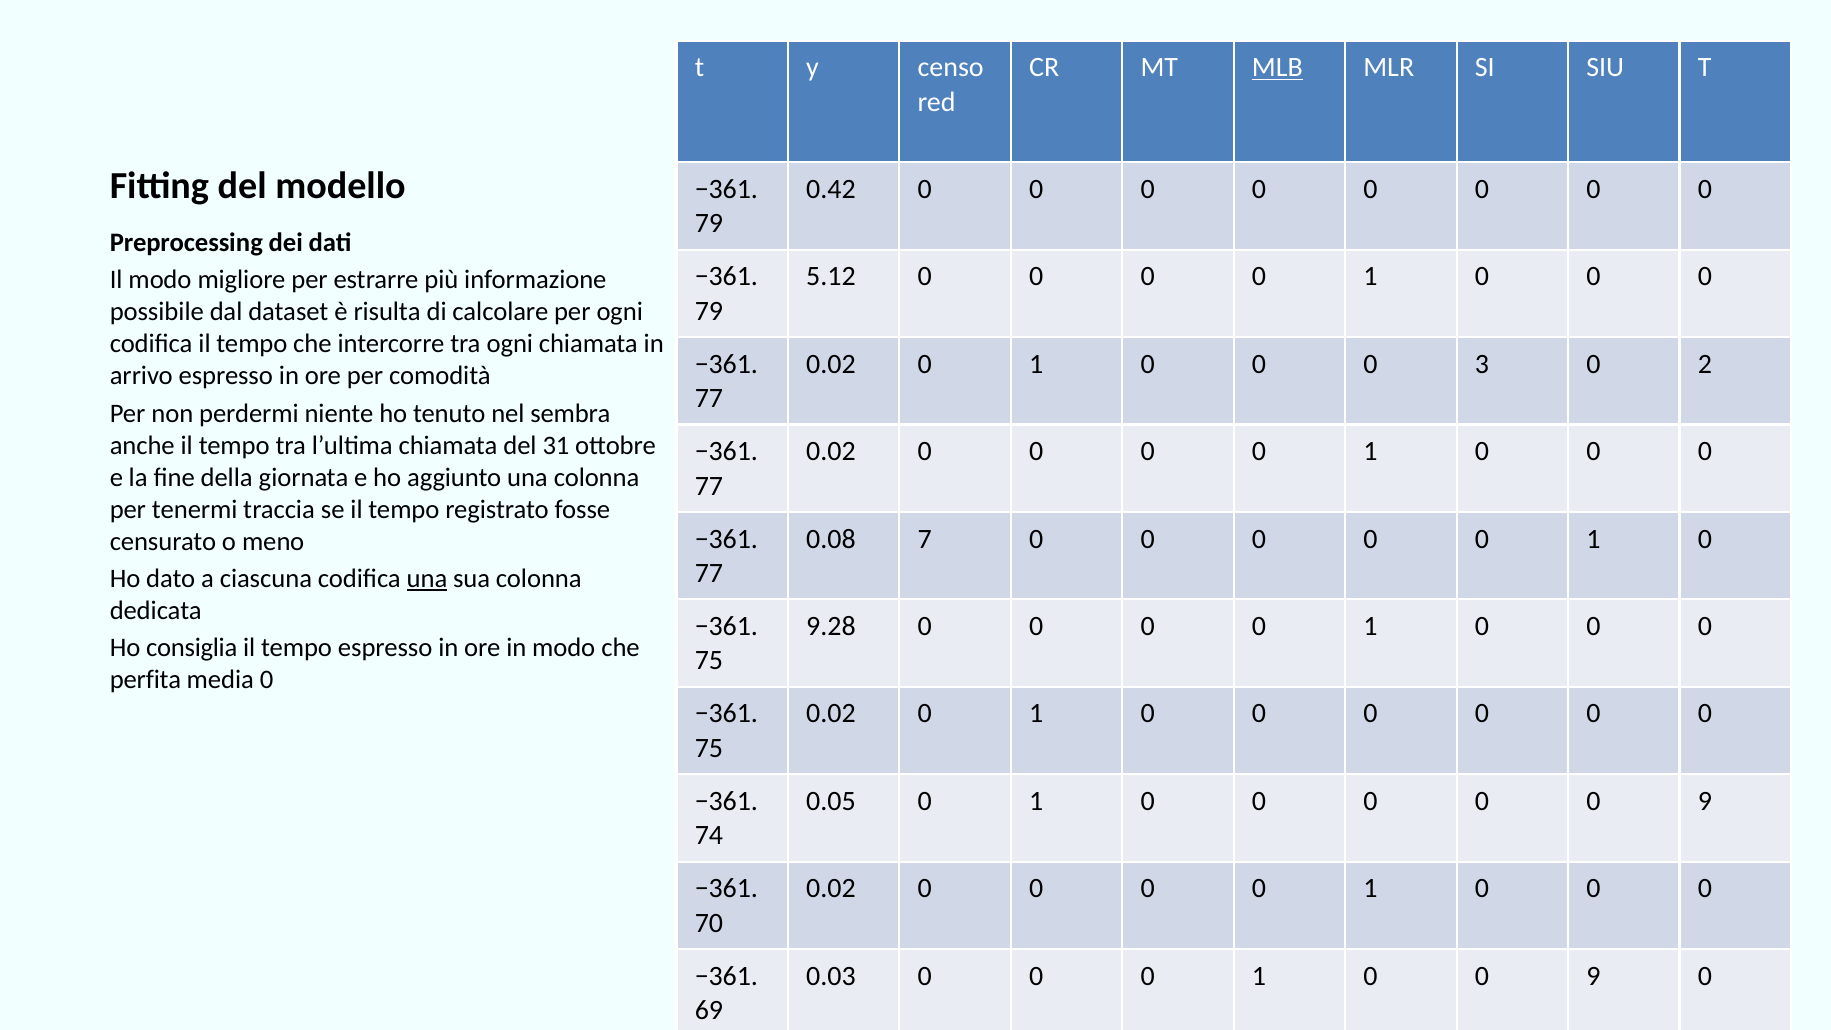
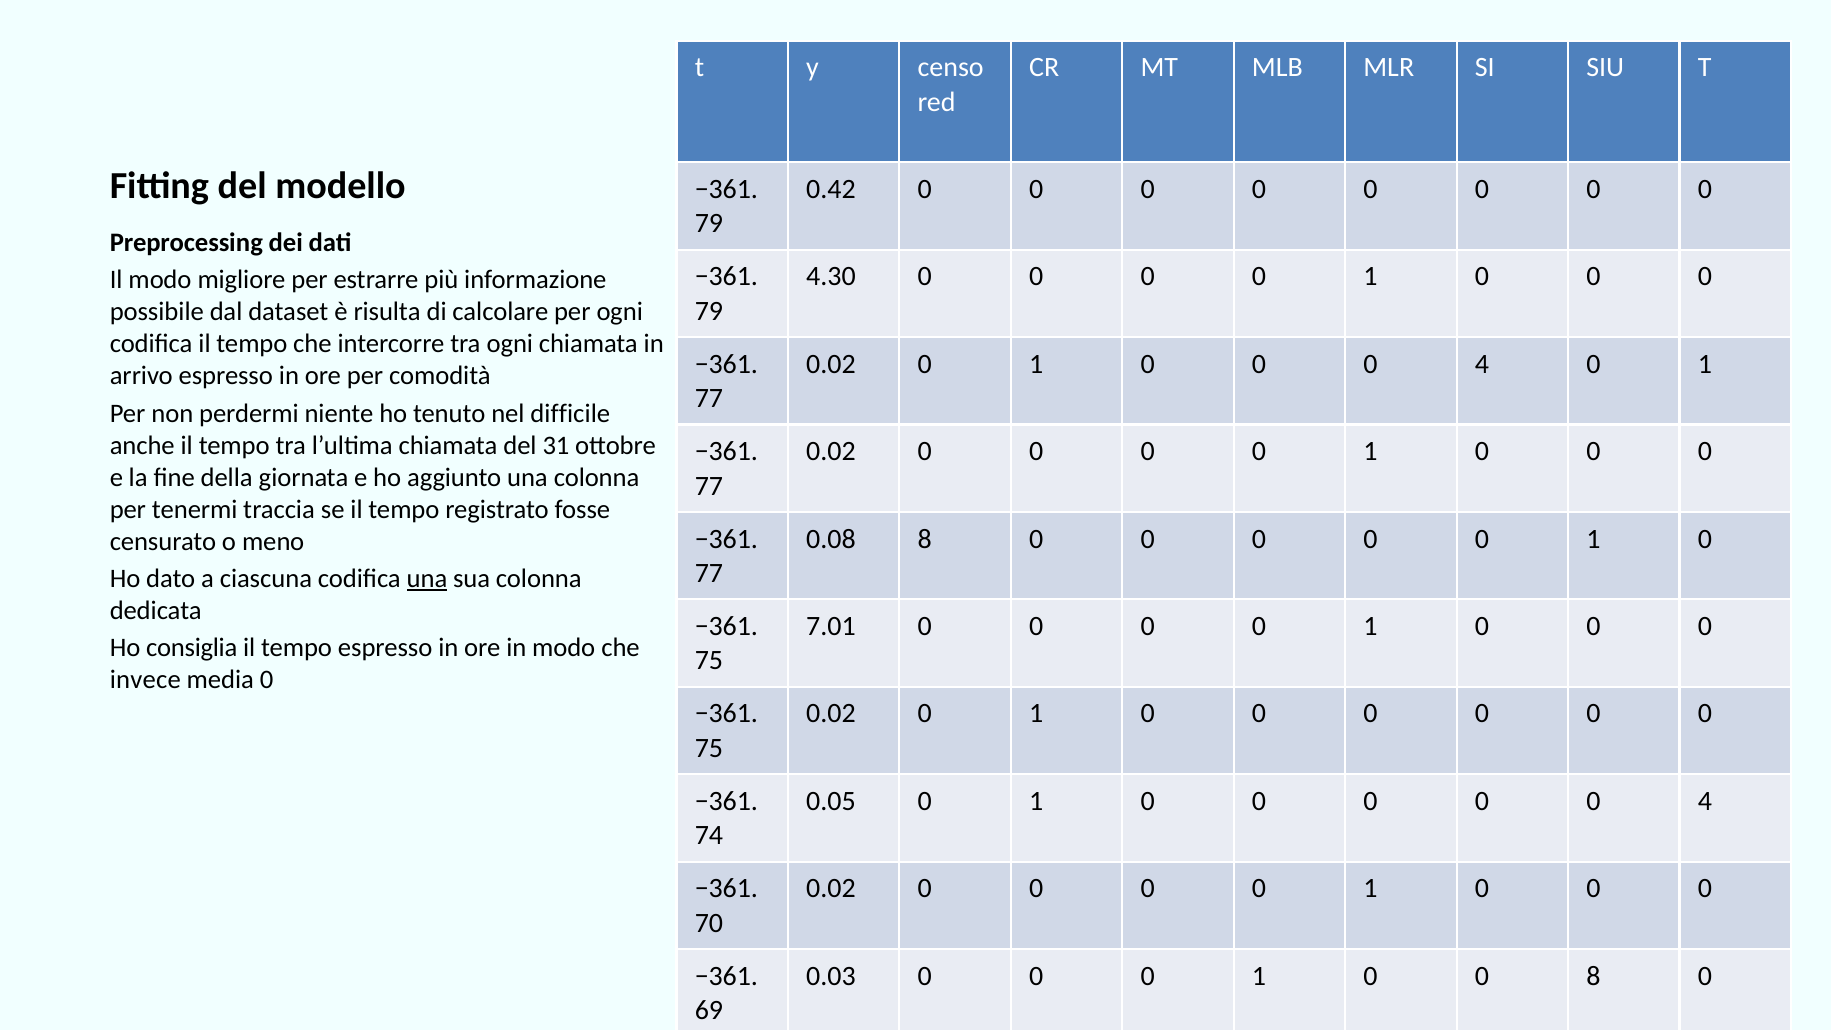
MLB underline: present -> none
5.12: 5.12 -> 4.30
3 at (1482, 364): 3 -> 4
2 at (1705, 364): 2 -> 1
sembra: sembra -> difficile
0.08 7: 7 -> 8
9.28: 9.28 -> 7.01
perfita: perfita -> invece
9 at (1705, 801): 9 -> 4
1 0 0 9: 9 -> 8
